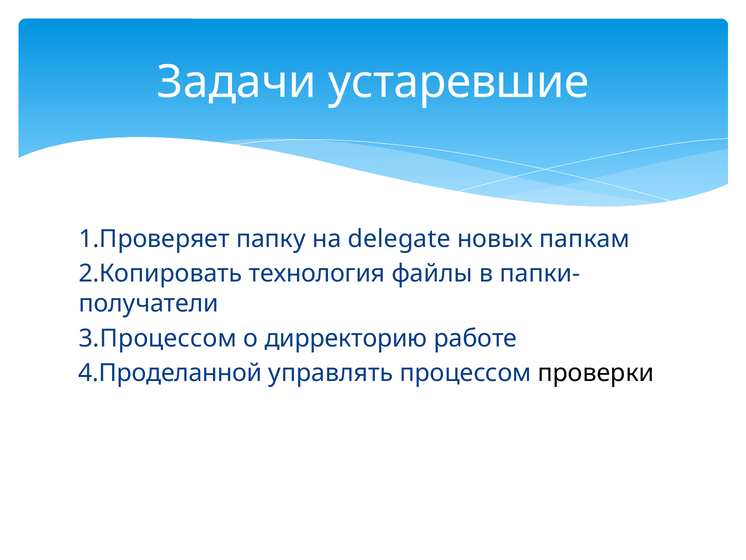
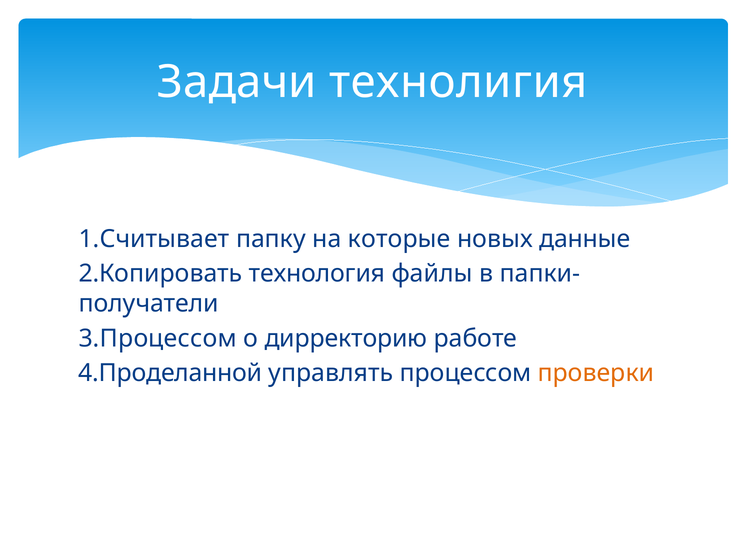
устаревшие: устаревшие -> технолигия
1.Проверяет: 1.Проверяет -> 1.Считывает
delegate: delegate -> которые
папкам: папкам -> данные
проверки colour: black -> orange
